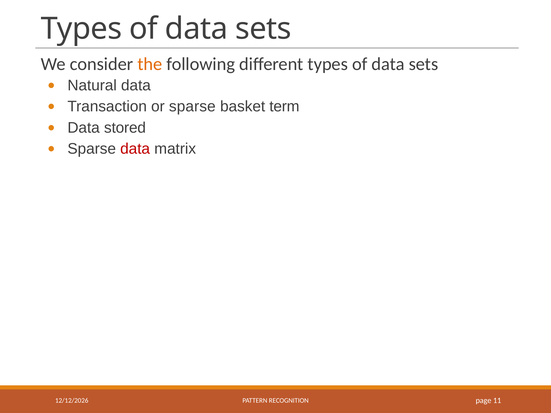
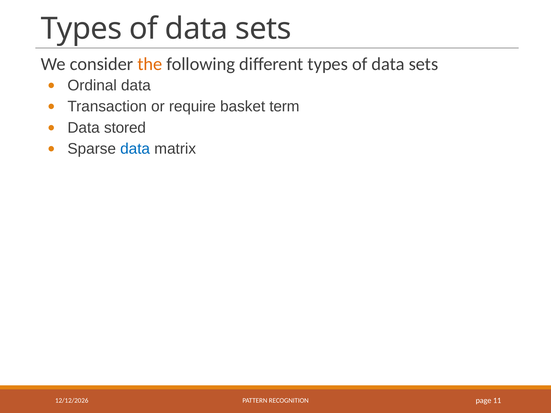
Natural: Natural -> Ordinal
or sparse: sparse -> require
data at (135, 149) colour: red -> blue
